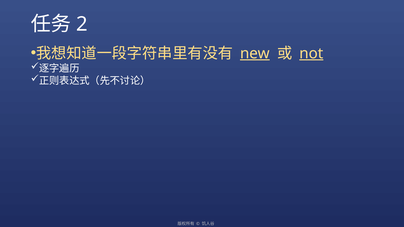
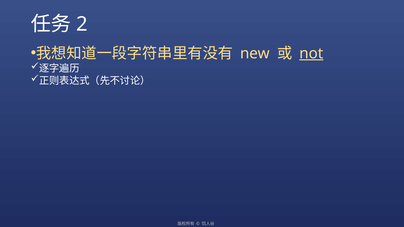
new underline: present -> none
